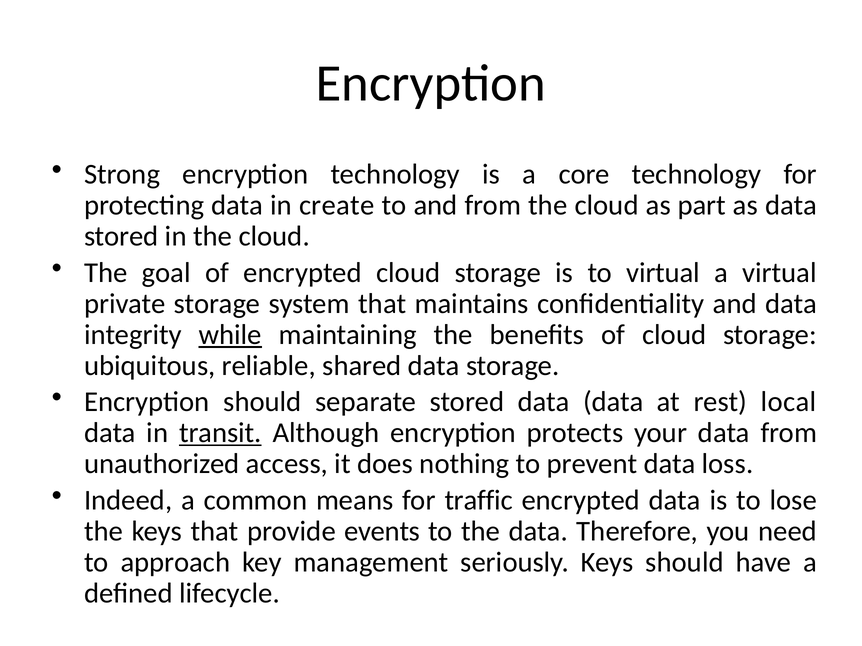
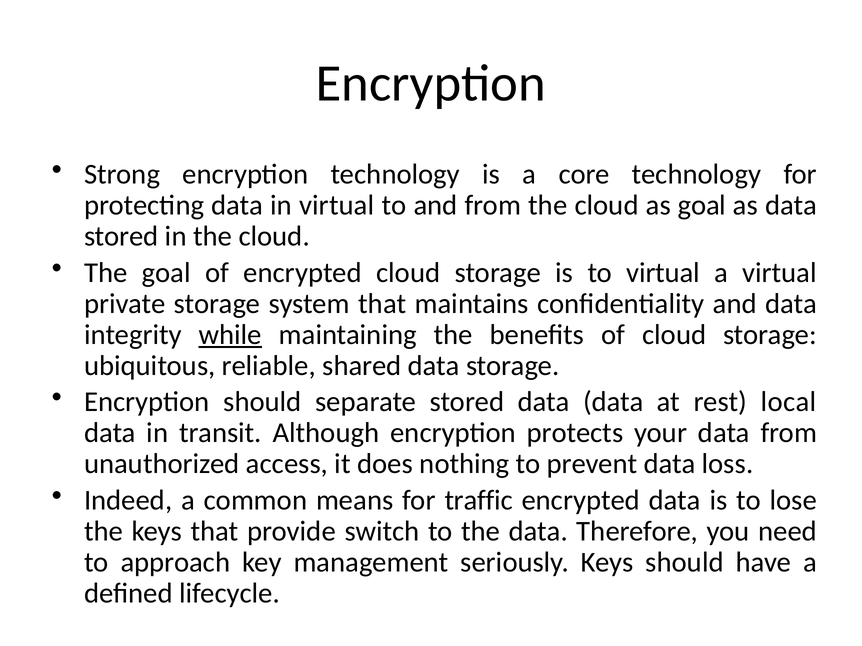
in create: create -> virtual
as part: part -> goal
transit underline: present -> none
events: events -> switch
